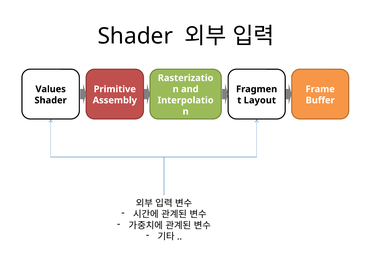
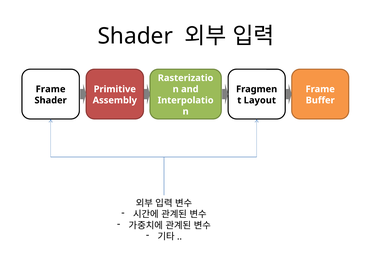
Values at (51, 89): Values -> Frame
